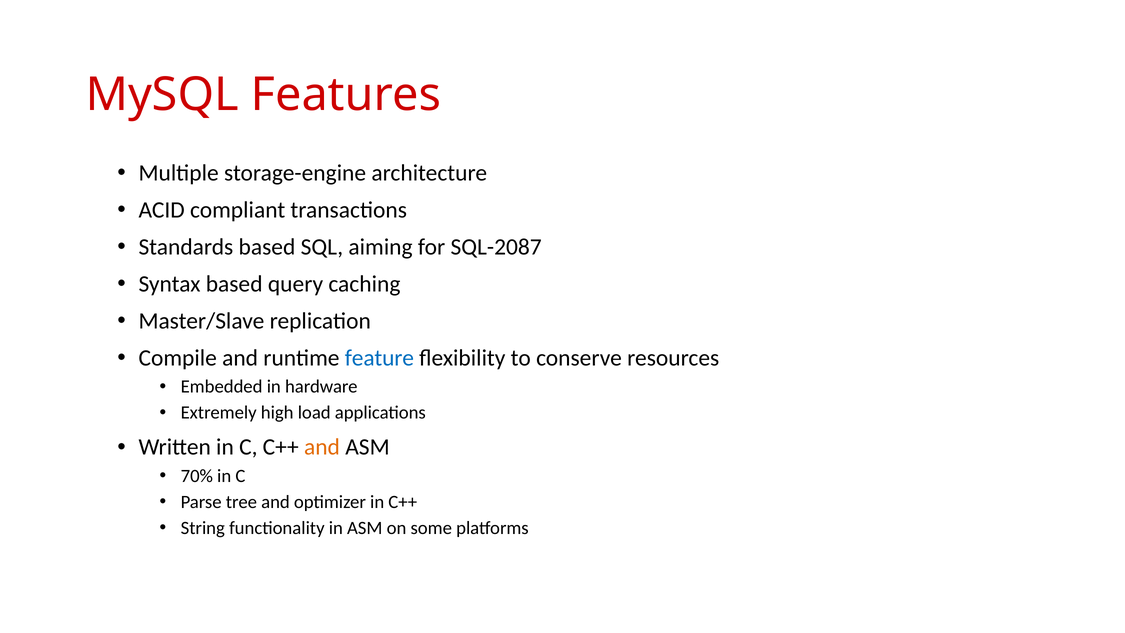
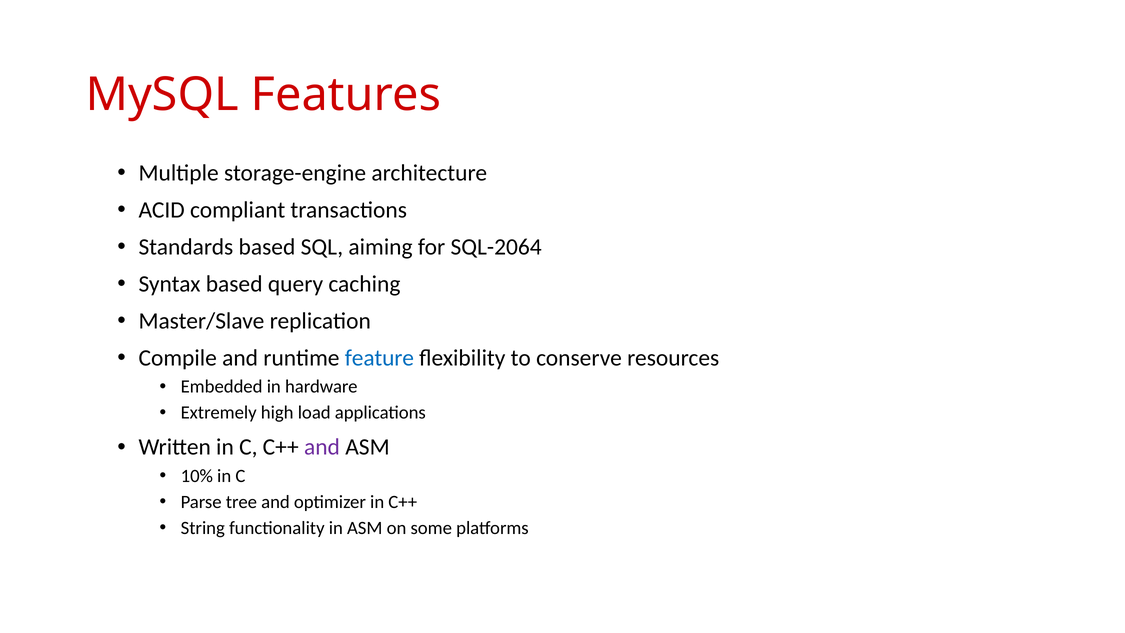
SQL-2087: SQL-2087 -> SQL-2064
and at (322, 447) colour: orange -> purple
70%: 70% -> 10%
